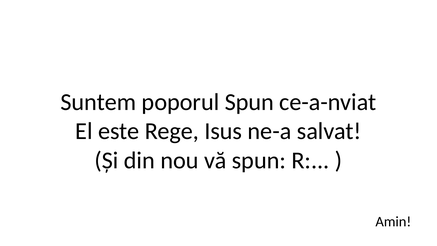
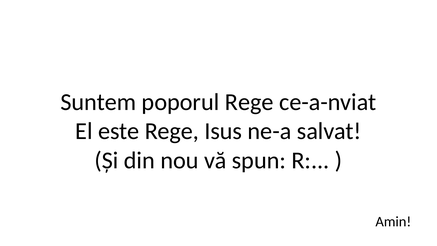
poporul Spun: Spun -> Rege
